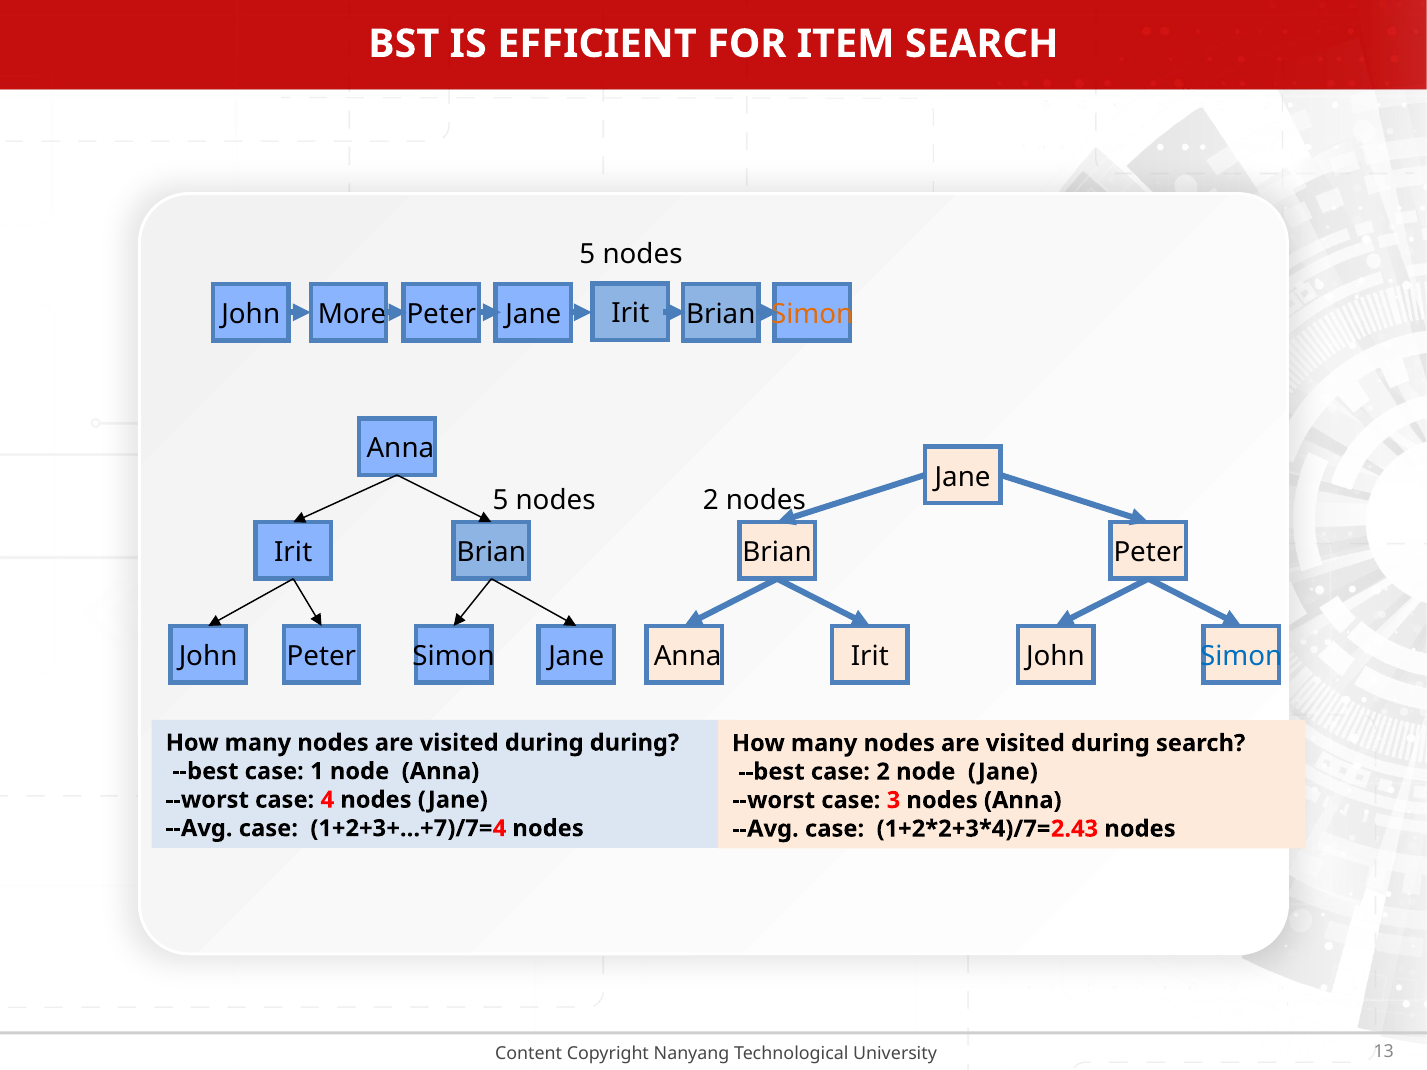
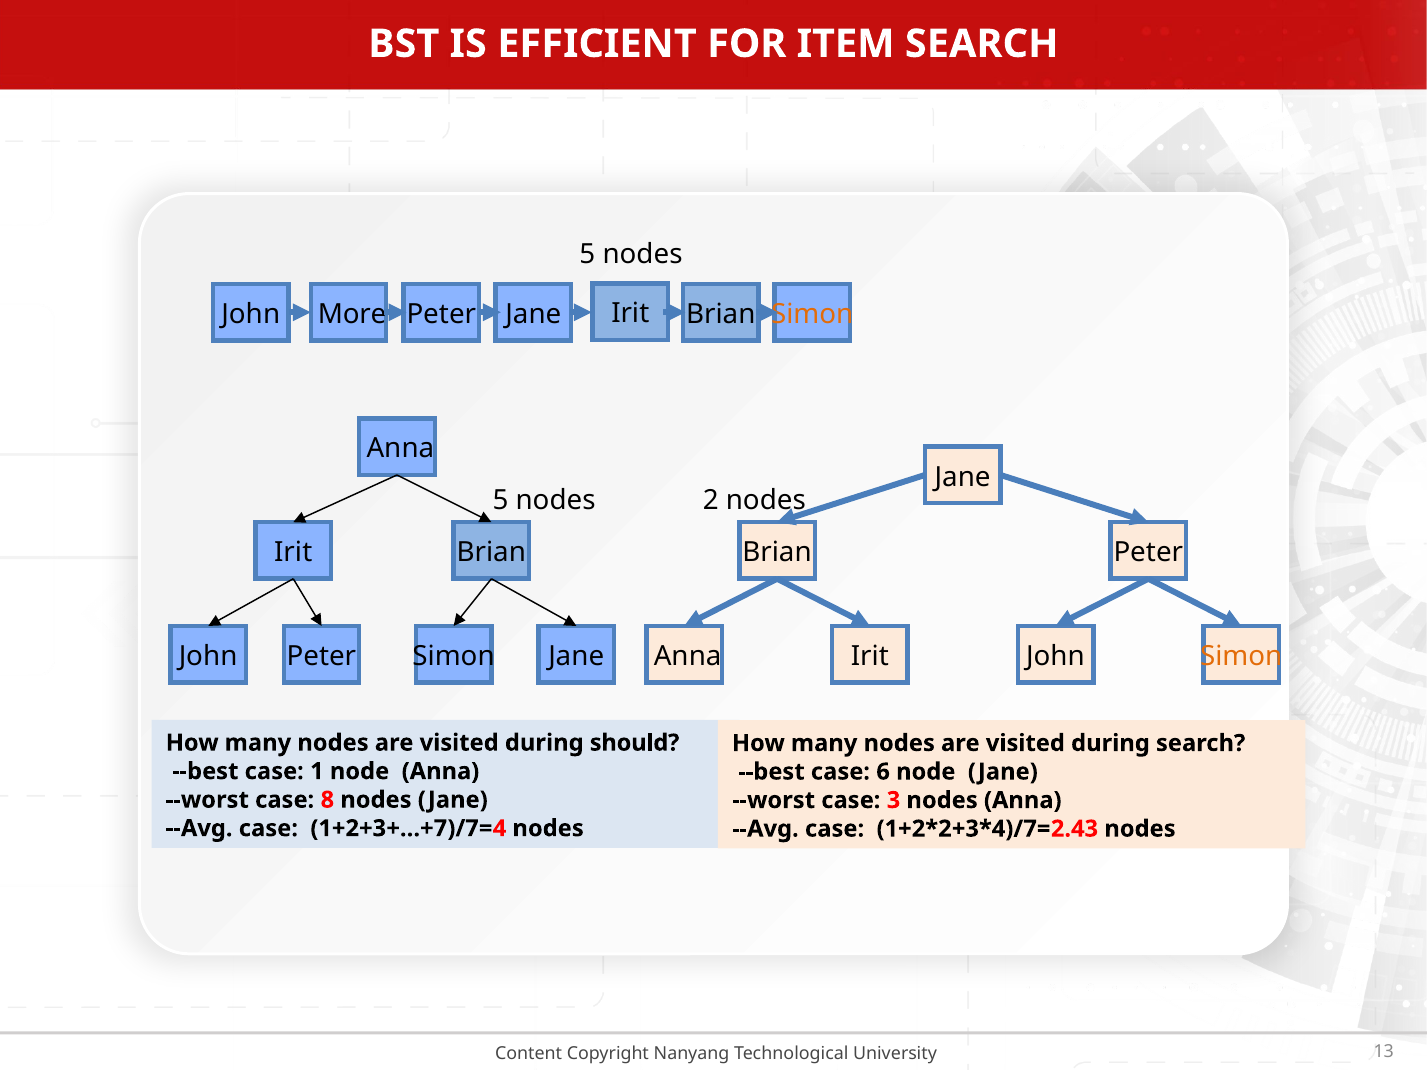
Simon at (1241, 656) colour: blue -> orange
during during: during -> should
case 2: 2 -> 6
4: 4 -> 8
